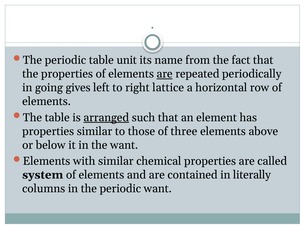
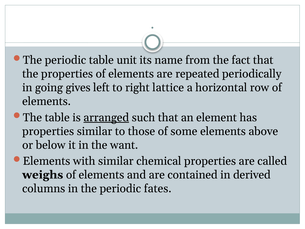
are at (165, 74) underline: present -> none
three: three -> some
system: system -> weighs
literally: literally -> derived
periodic want: want -> fates
